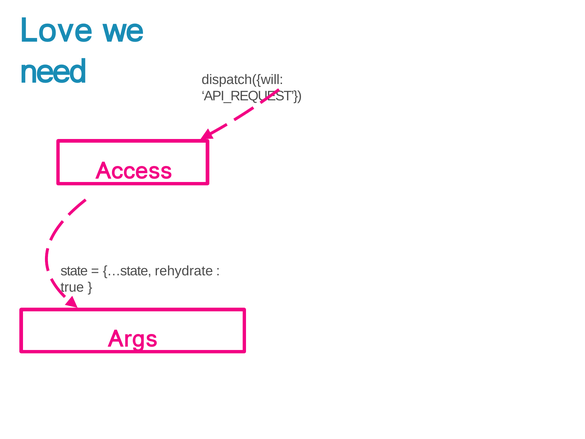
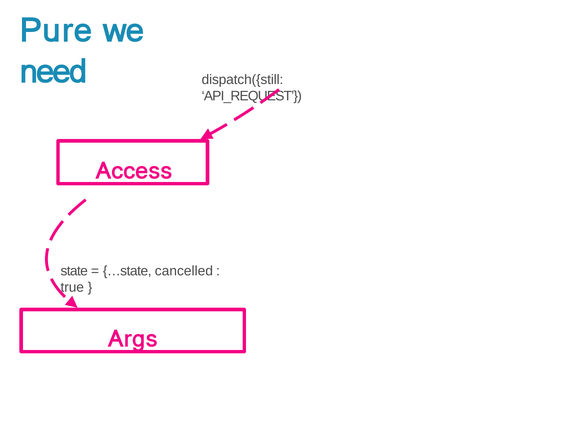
Love: Love -> Pure
dispatch({will: dispatch({will -> dispatch({still
rehydrate: rehydrate -> cancelled
